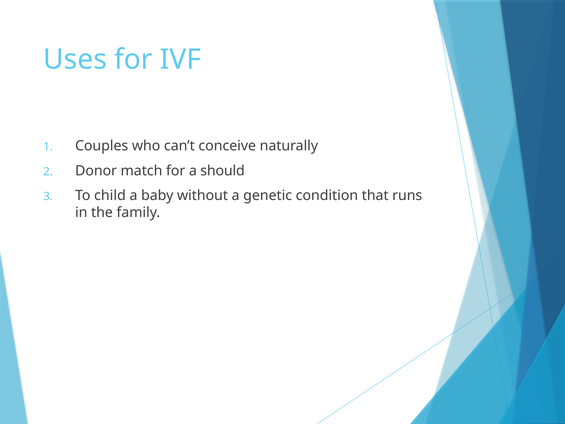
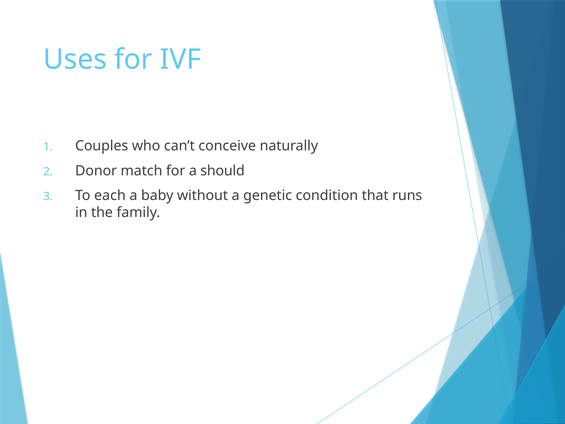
child: child -> each
